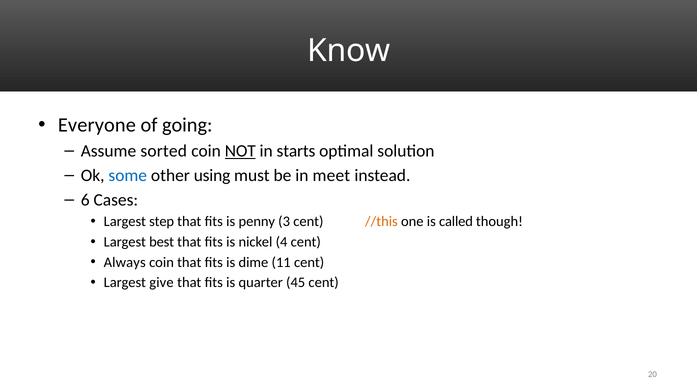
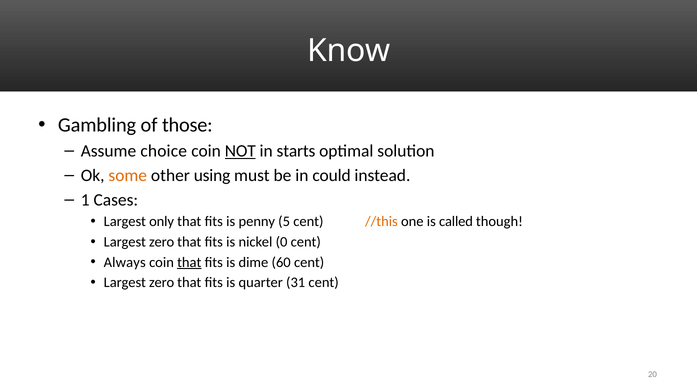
Everyone: Everyone -> Gambling
going: going -> those
sorted: sorted -> choice
some colour: blue -> orange
meet: meet -> could
6: 6 -> 1
step: step -> only
3: 3 -> 5
best at (162, 242): best -> zero
4: 4 -> 0
that at (189, 262) underline: none -> present
11: 11 -> 60
give at (161, 283): give -> zero
45: 45 -> 31
